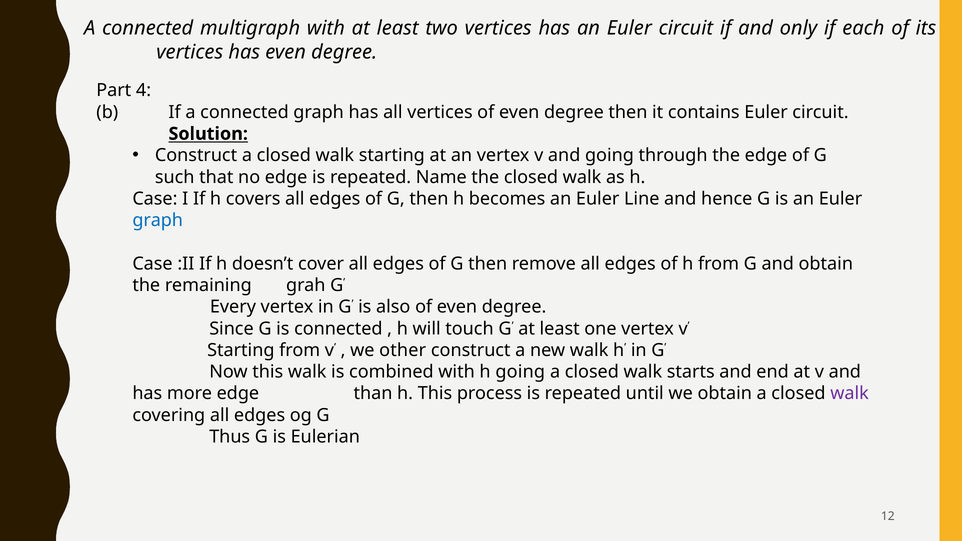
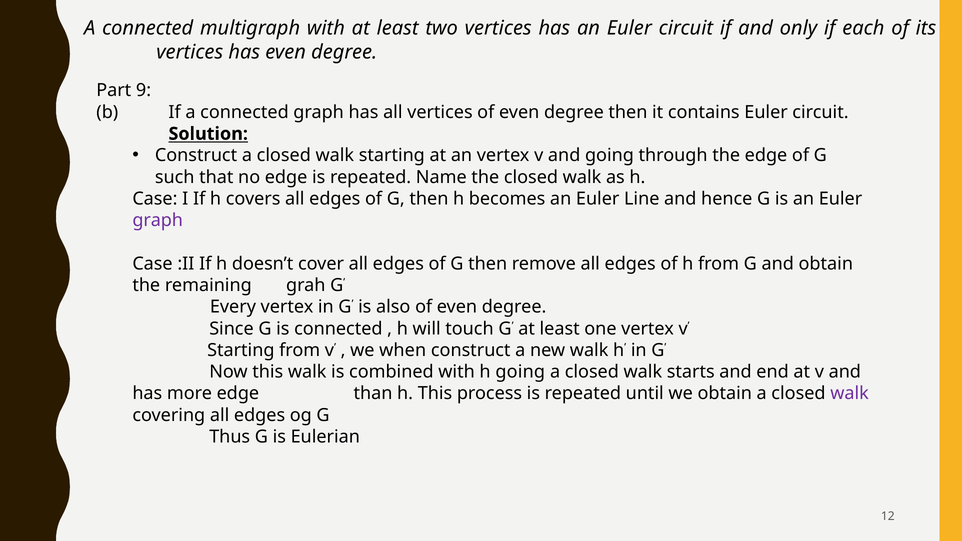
4: 4 -> 9
graph at (158, 220) colour: blue -> purple
other: other -> when
